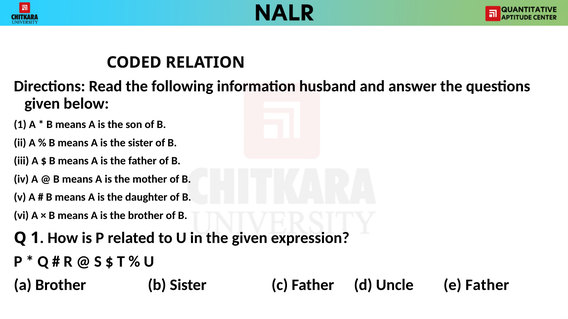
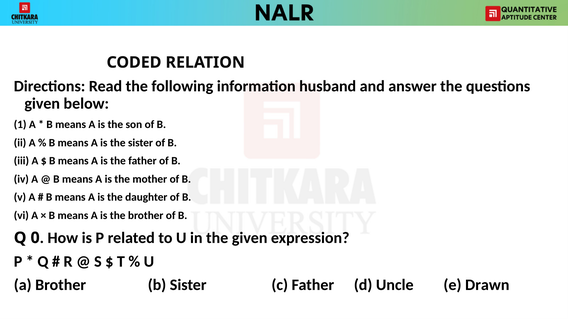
Q 1: 1 -> 0
e Father: Father -> Drawn
